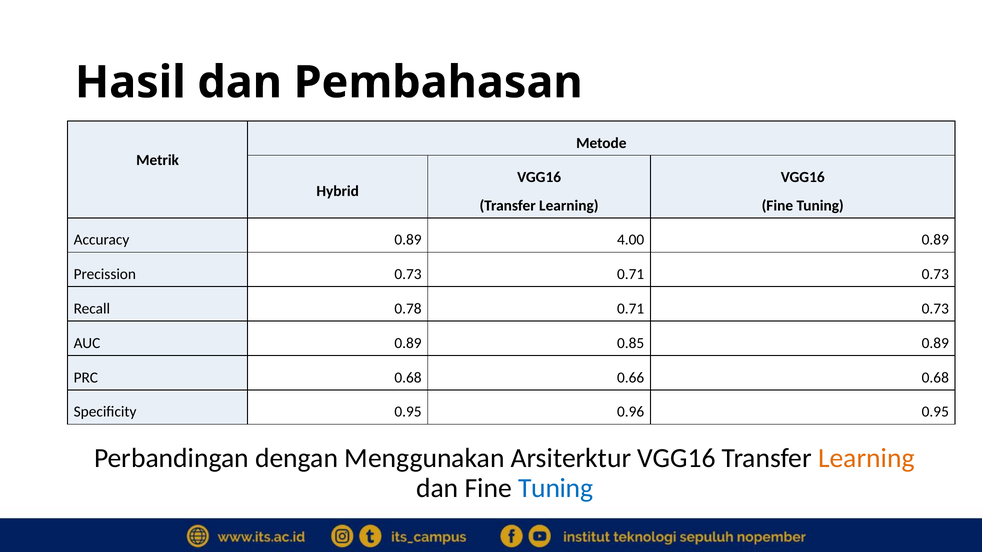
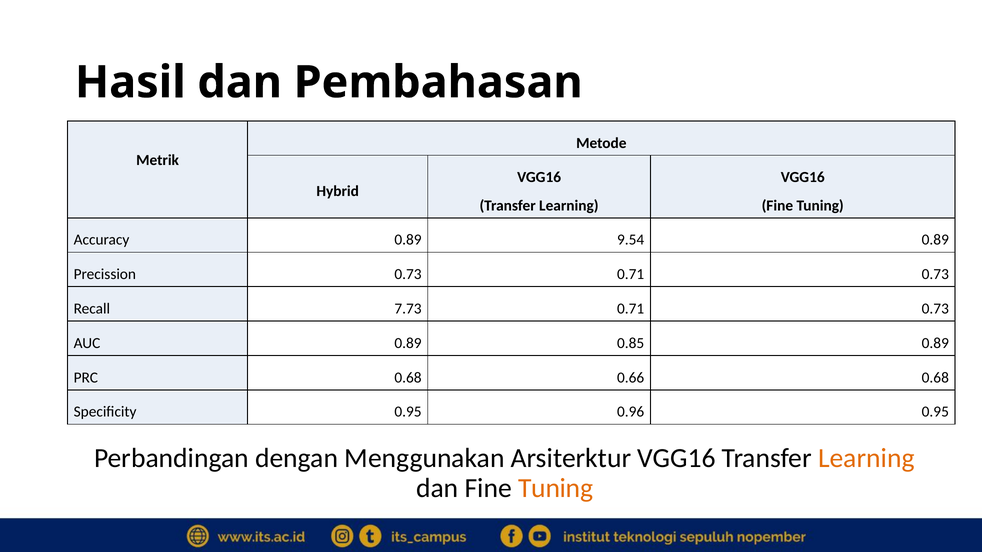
4.00: 4.00 -> 9.54
0.78: 0.78 -> 7.73
Tuning at (556, 489) colour: blue -> orange
